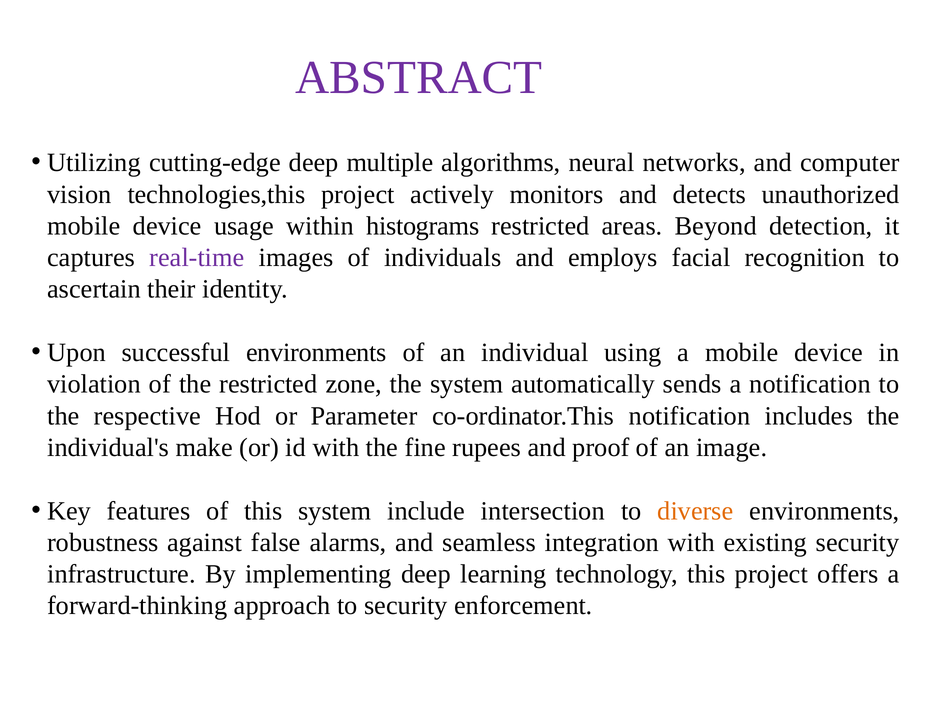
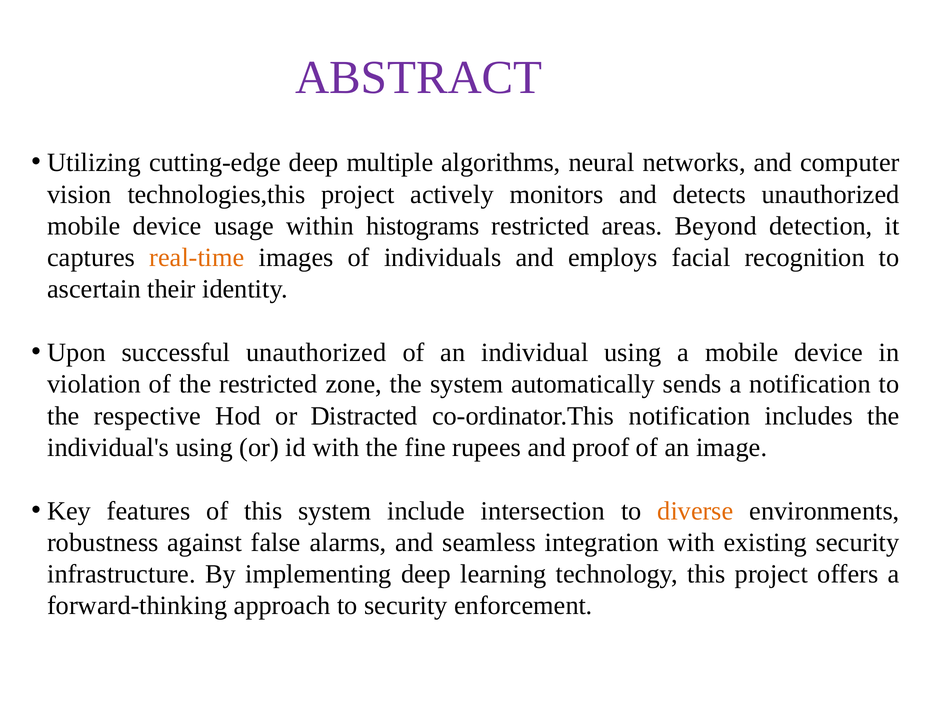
real-time colour: purple -> orange
successful environments: environments -> unauthorized
Parameter: Parameter -> Distracted
individual's make: make -> using
